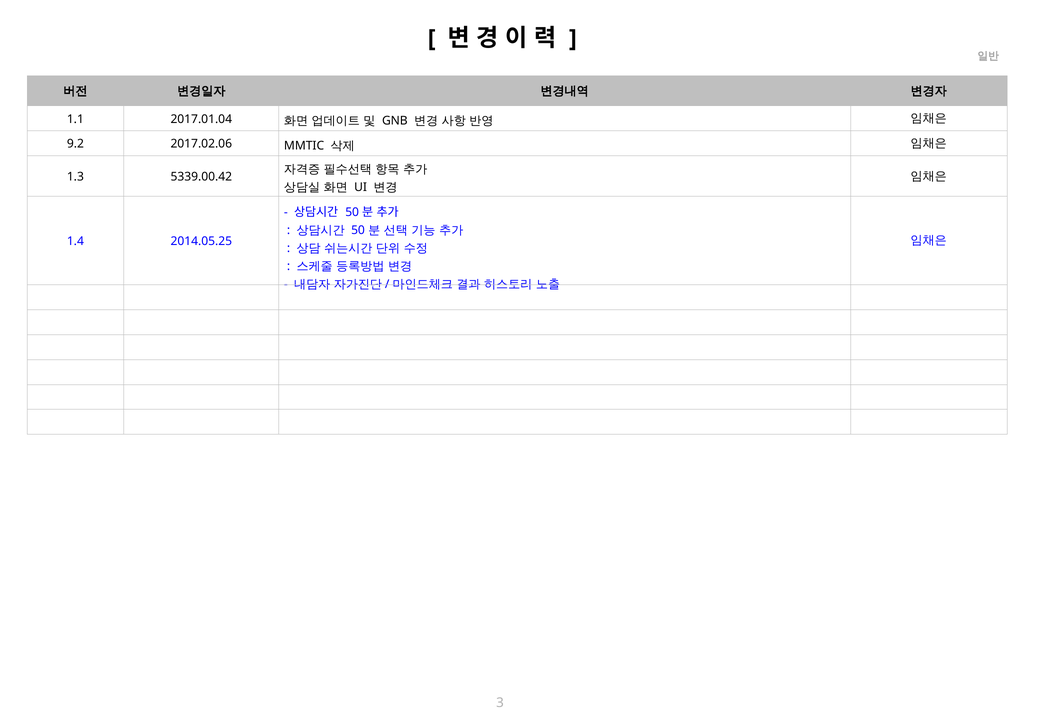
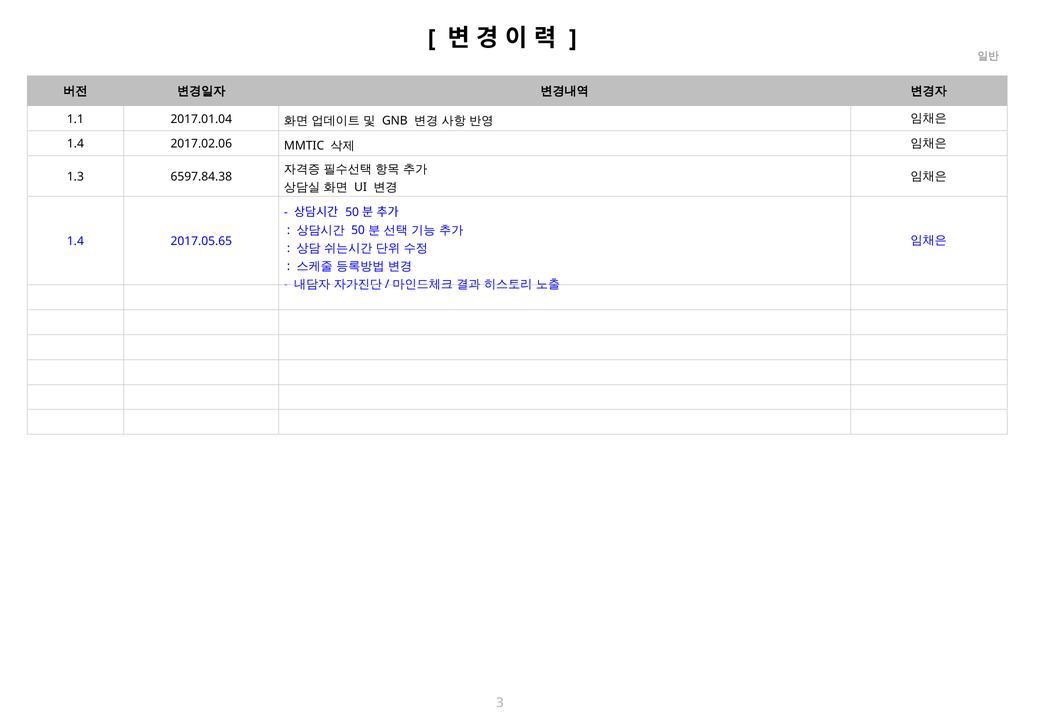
9.2 at (75, 144): 9.2 -> 1.4
5339.00.42: 5339.00.42 -> 6597.84.38
2014.05.25: 2014.05.25 -> 2017.05.65
